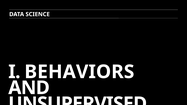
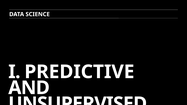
BEHAVIORS: BEHAVIORS -> PREDICTIVE
